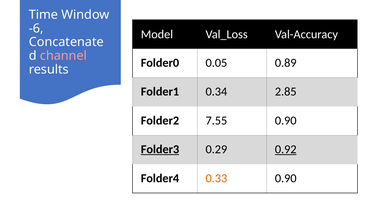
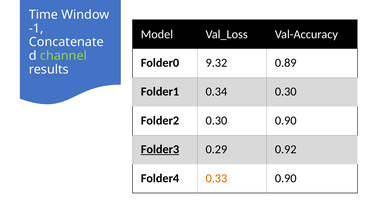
-6: -6 -> -1
channel colour: pink -> light green
0.05: 0.05 -> 9.32
0.34 2.85: 2.85 -> 0.30
Folder2 7.55: 7.55 -> 0.30
0.92 underline: present -> none
